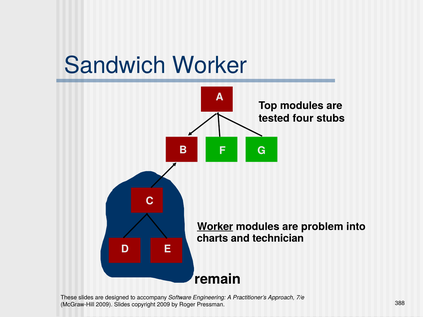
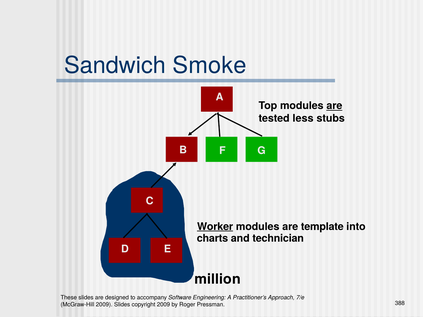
Sandwich Worker: Worker -> Smoke
are at (334, 106) underline: none -> present
four: four -> less
problem: problem -> template
remain: remain -> million
